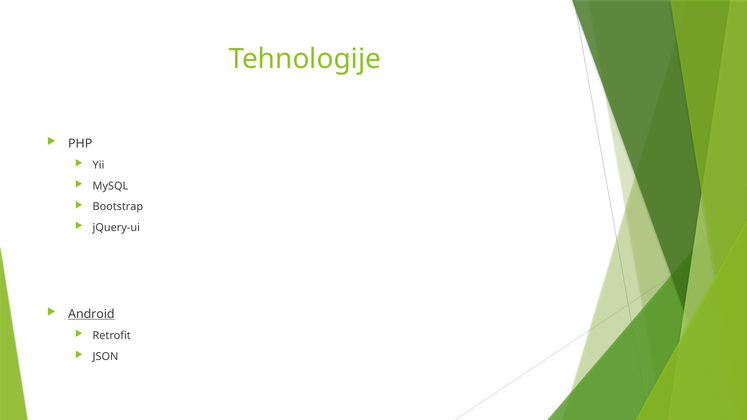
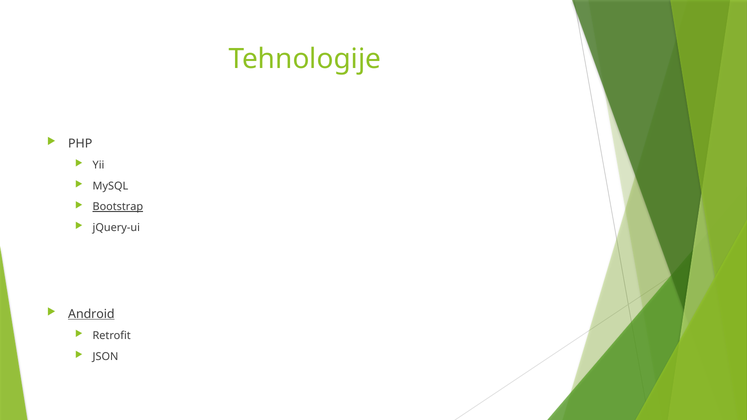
Bootstrap underline: none -> present
